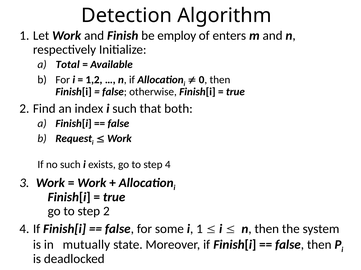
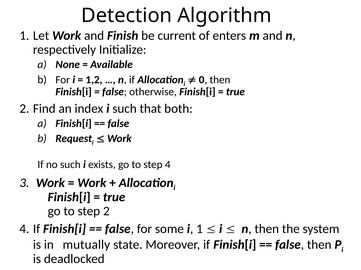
employ: employ -> current
Total: Total -> None
